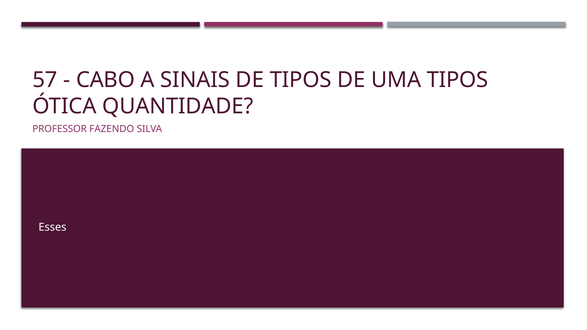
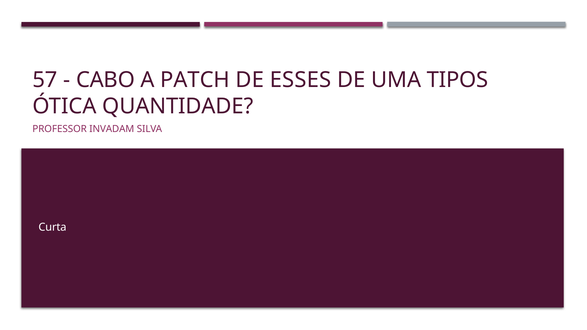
SINAIS: SINAIS -> PATCH
DE TIPOS: TIPOS -> ESSES
FAZENDO: FAZENDO -> INVADAM
Esses: Esses -> Curta
